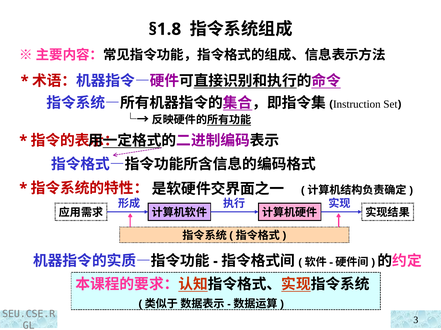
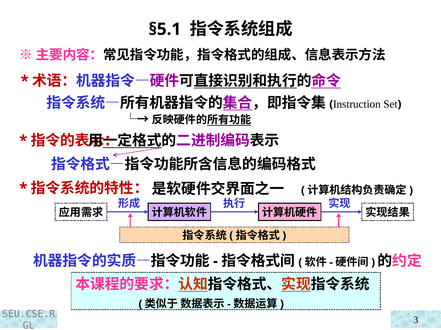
§1.8: §1.8 -> §5.1
